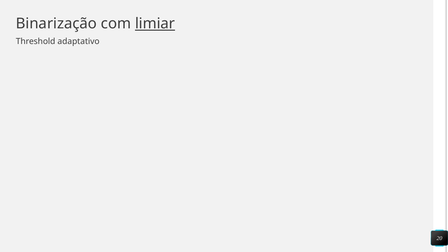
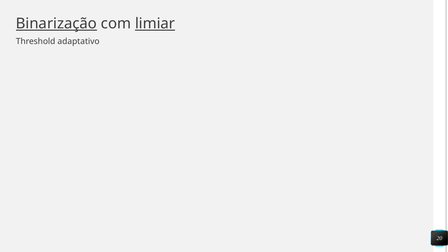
Binarização underline: none -> present
